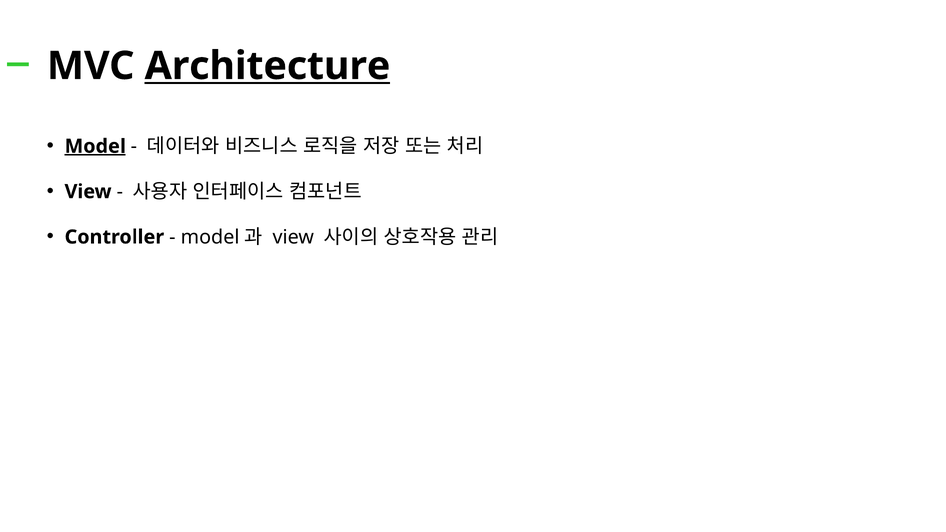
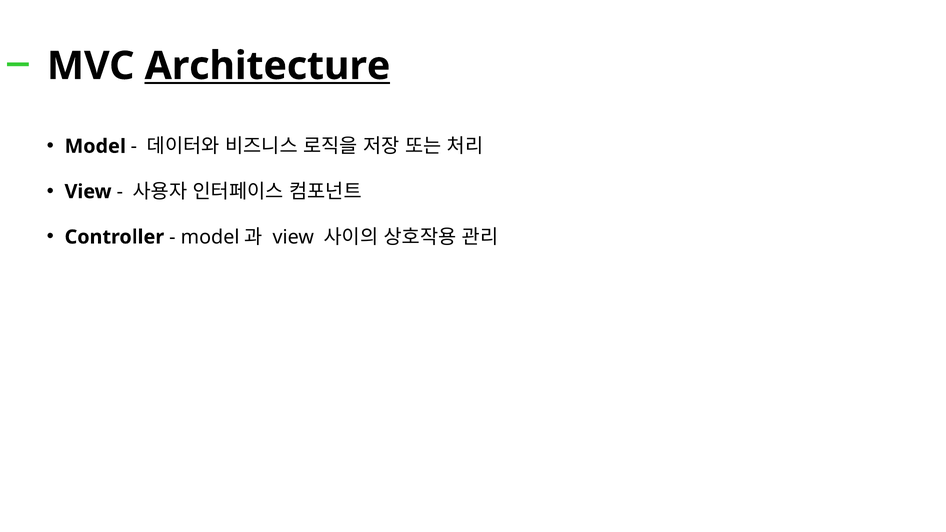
Model at (95, 146) underline: present -> none
